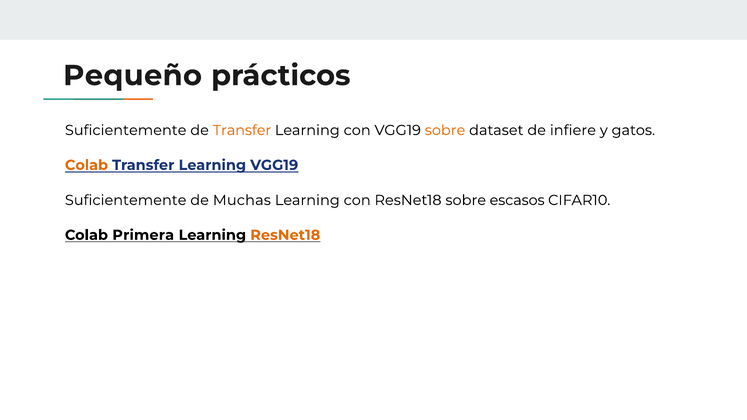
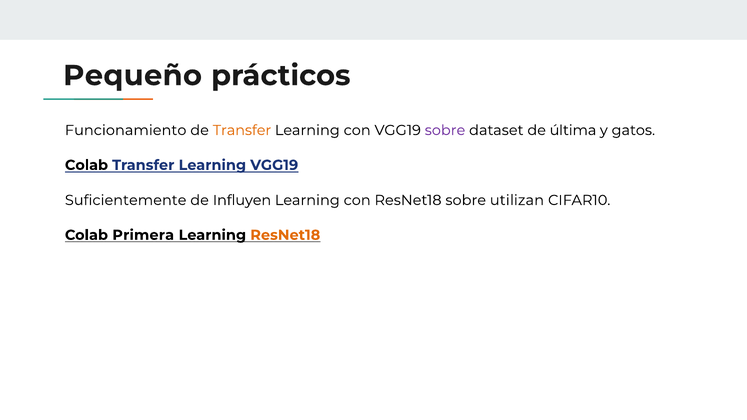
Suficientemente at (126, 130): Suficientemente -> Funcionamiento
sobre at (445, 130) colour: orange -> purple
infiere: infiere -> última
Colab at (86, 165) colour: orange -> black
Muchas: Muchas -> Influyen
escasos: escasos -> utilizan
